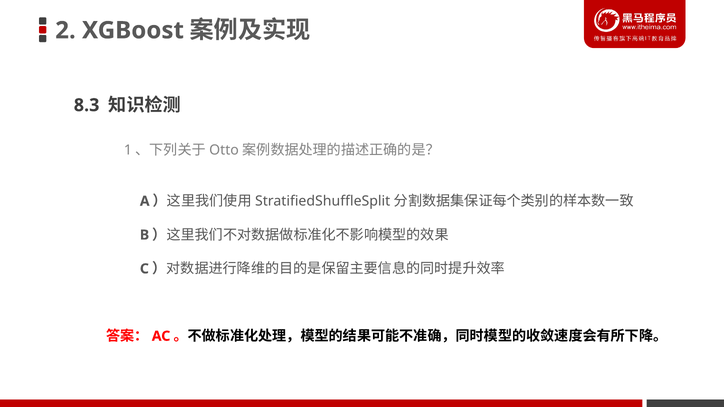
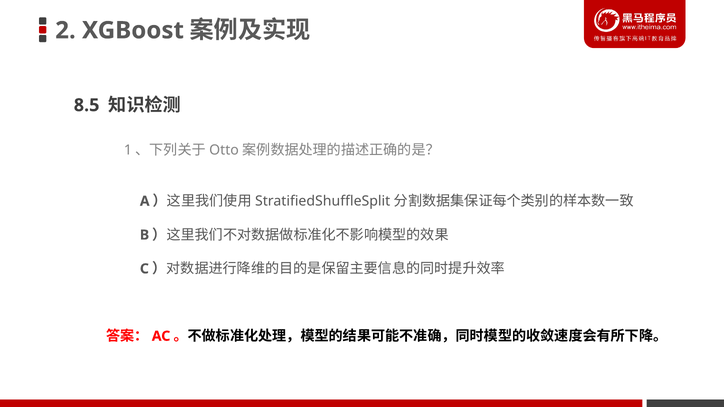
8.3: 8.3 -> 8.5
